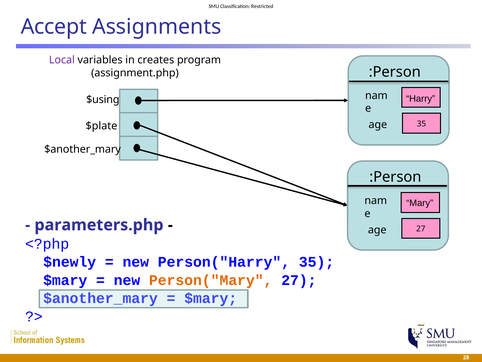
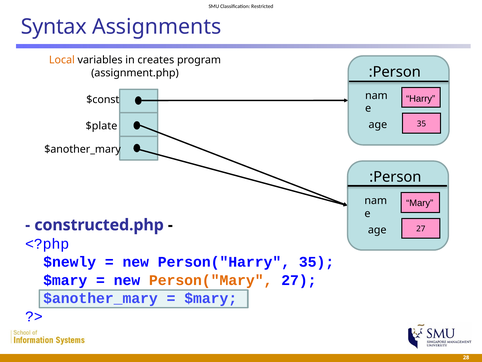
Accept: Accept -> Syntax
Local colour: purple -> orange
$using: $using -> $const
parameters.php: parameters.php -> constructed.php
